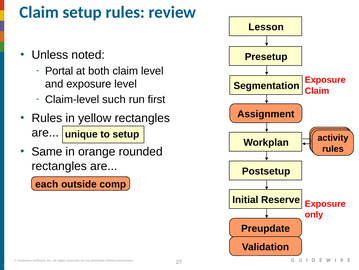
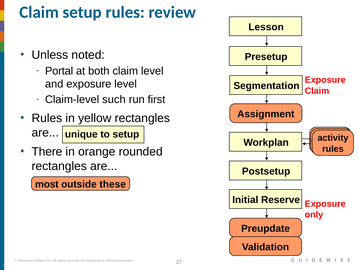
Same: Same -> There
each: each -> most
comp: comp -> these
